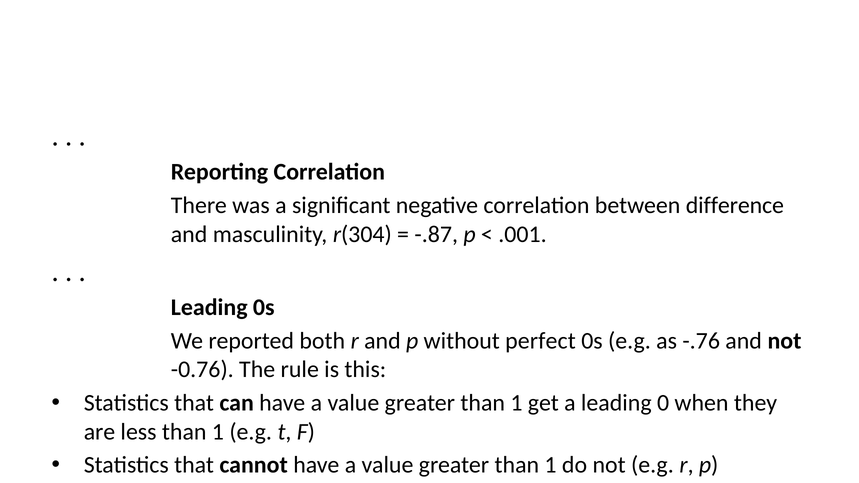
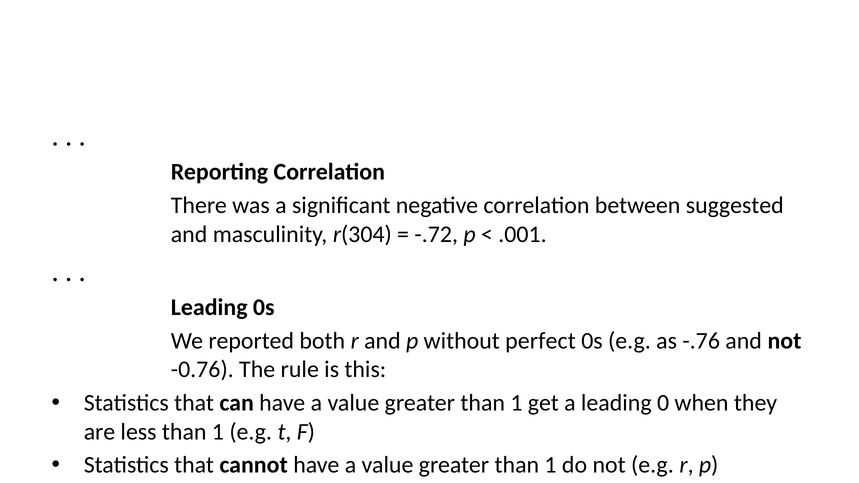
difference: difference -> suggested
-.87: -.87 -> -.72
